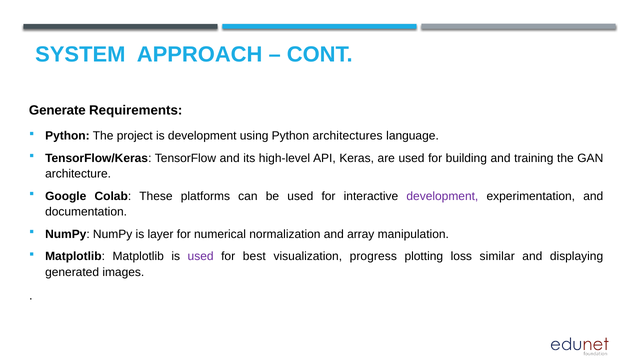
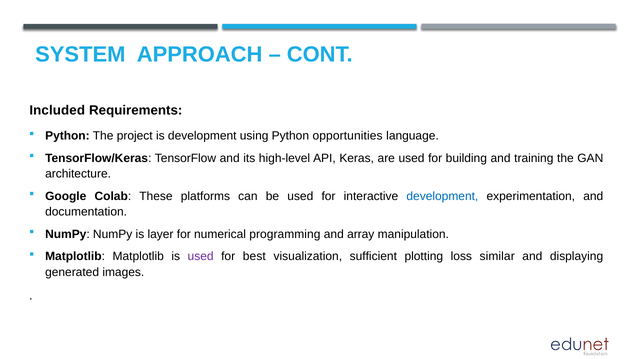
Generate: Generate -> Included
architectures: architectures -> opportunities
development at (442, 196) colour: purple -> blue
normalization: normalization -> programming
progress: progress -> sufficient
